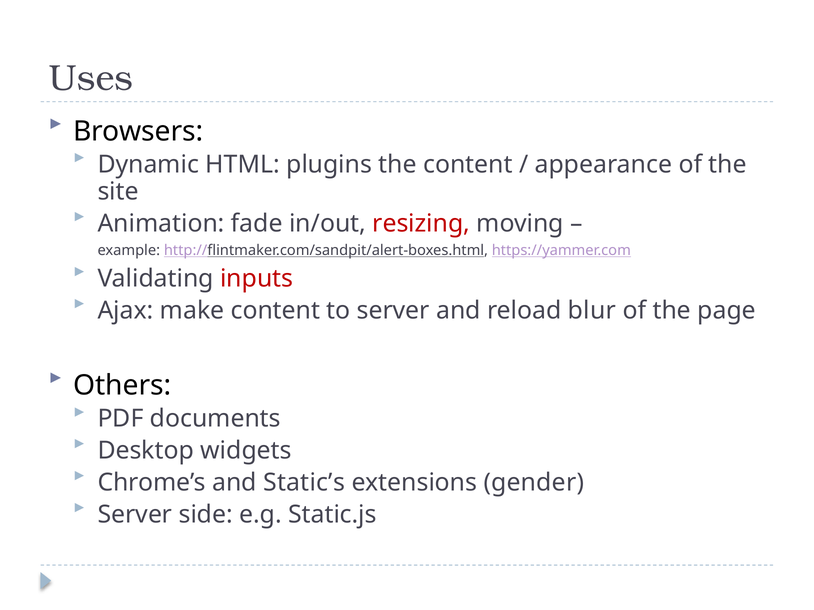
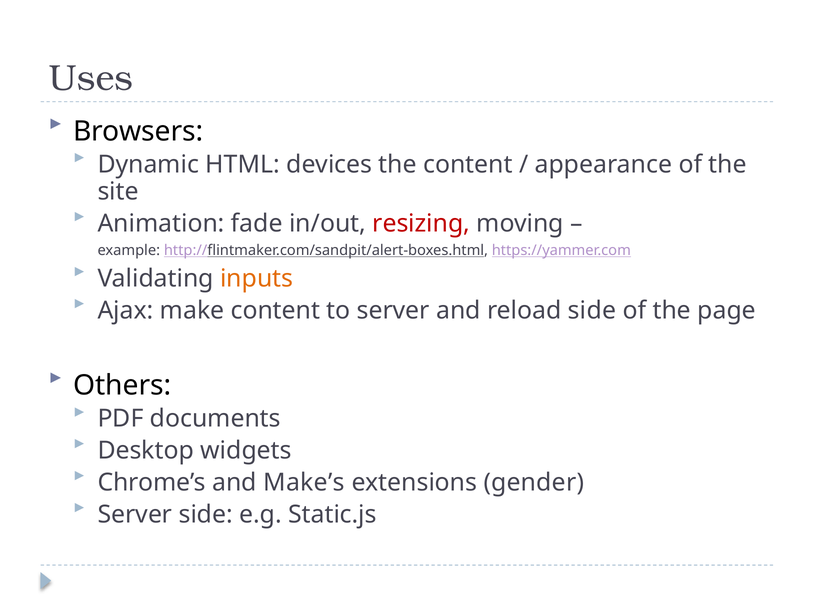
plugins: plugins -> devices
inputs colour: red -> orange
reload blur: blur -> side
Static’s: Static’s -> Make’s
